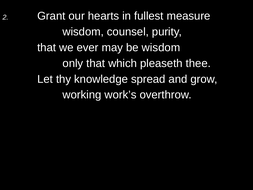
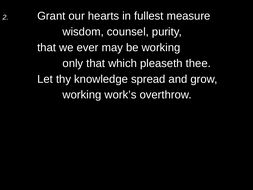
be wisdom: wisdom -> working
